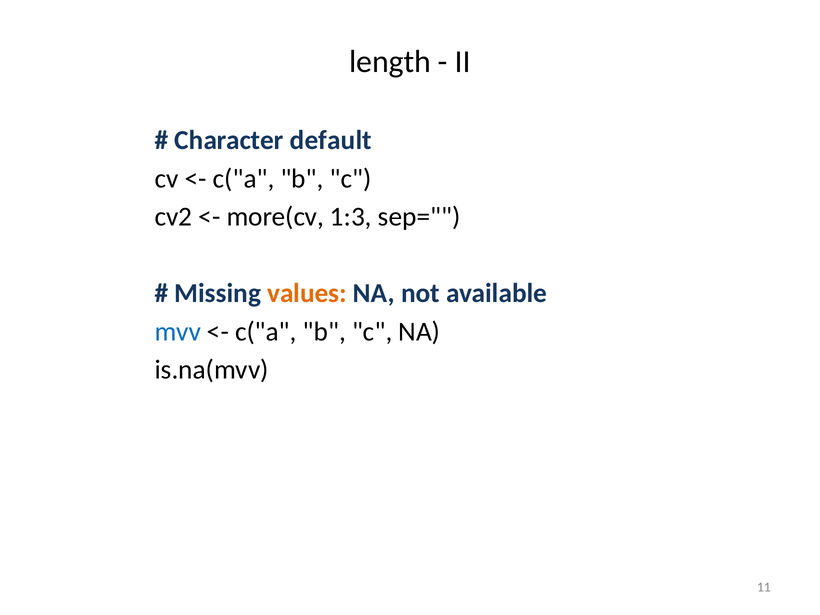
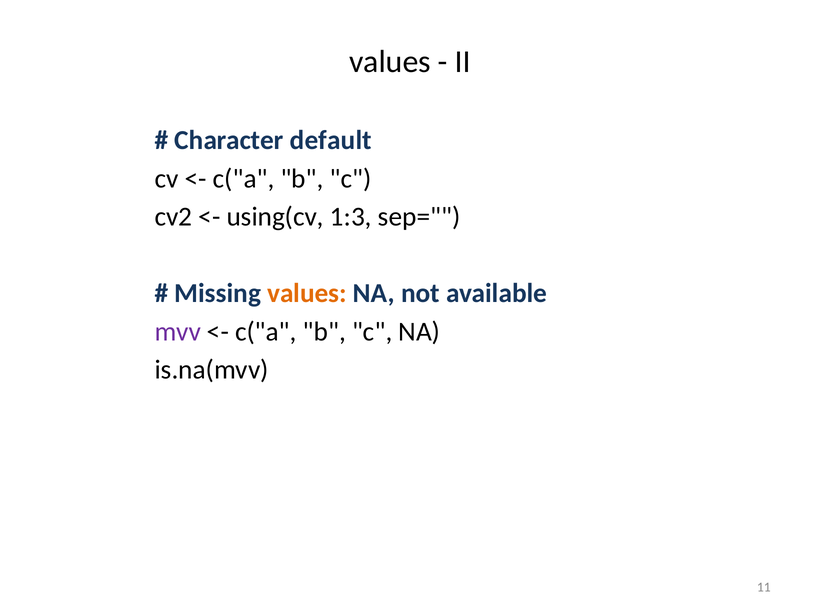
length at (390, 61): length -> values
more(cv: more(cv -> using(cv
mvv colour: blue -> purple
